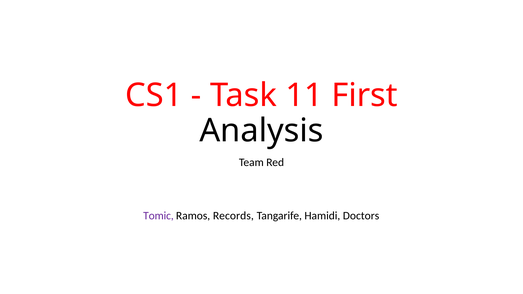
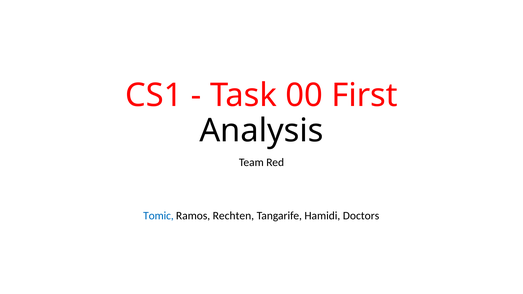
11: 11 -> 00
Tomic colour: purple -> blue
Records: Records -> Rechten
